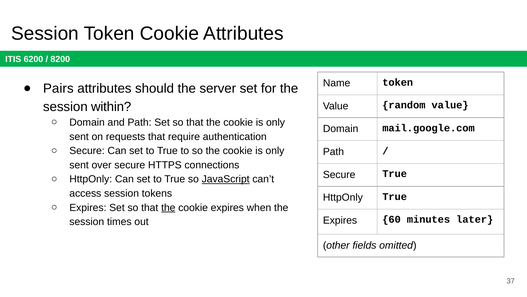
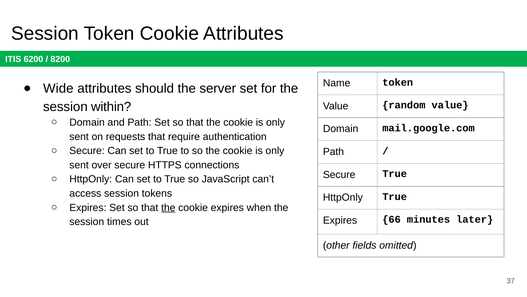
Pairs: Pairs -> Wide
JavaScript underline: present -> none
60: 60 -> 66
